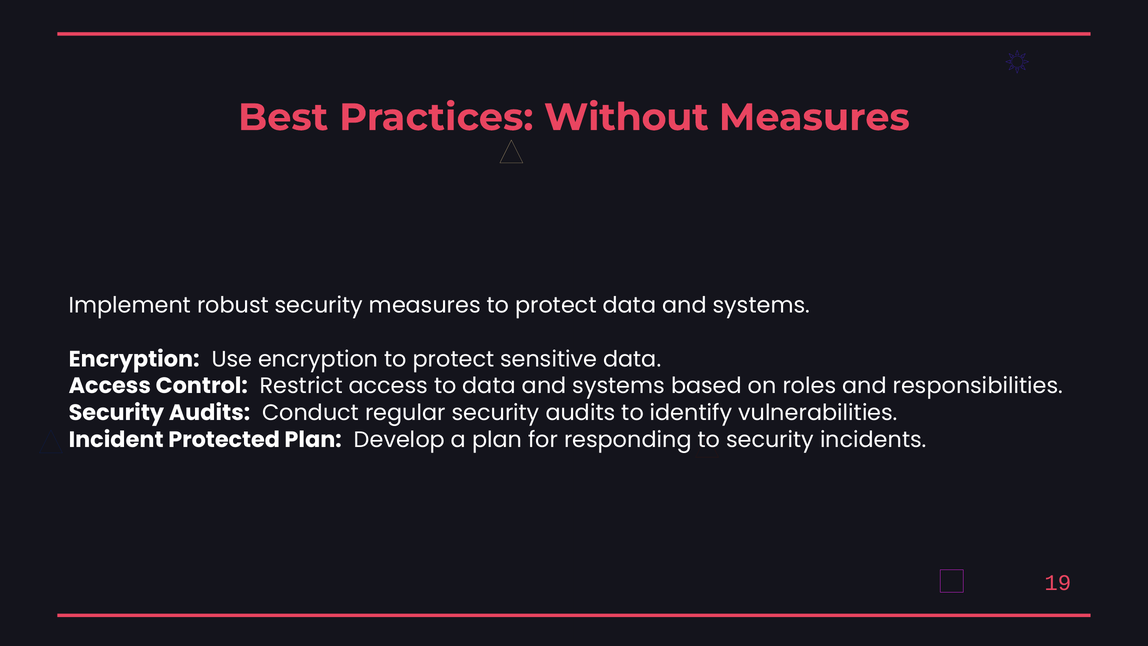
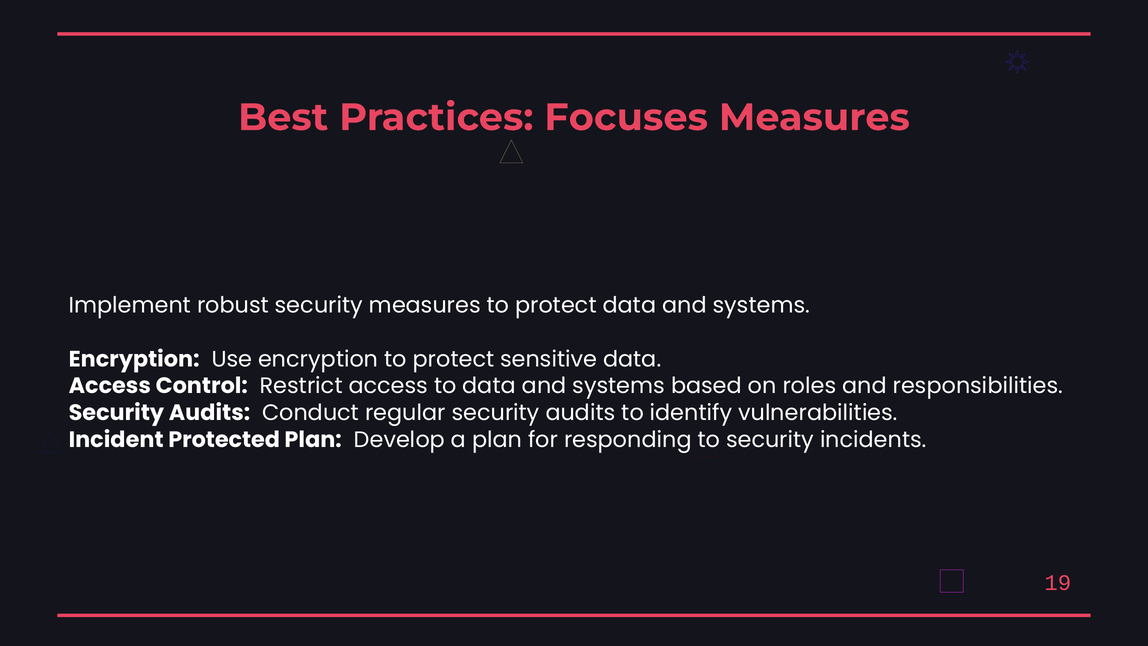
Without: Without -> Focuses
